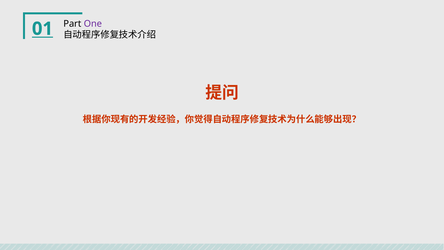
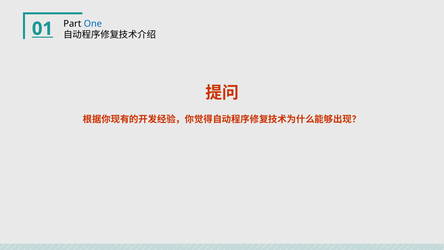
One colour: purple -> blue
